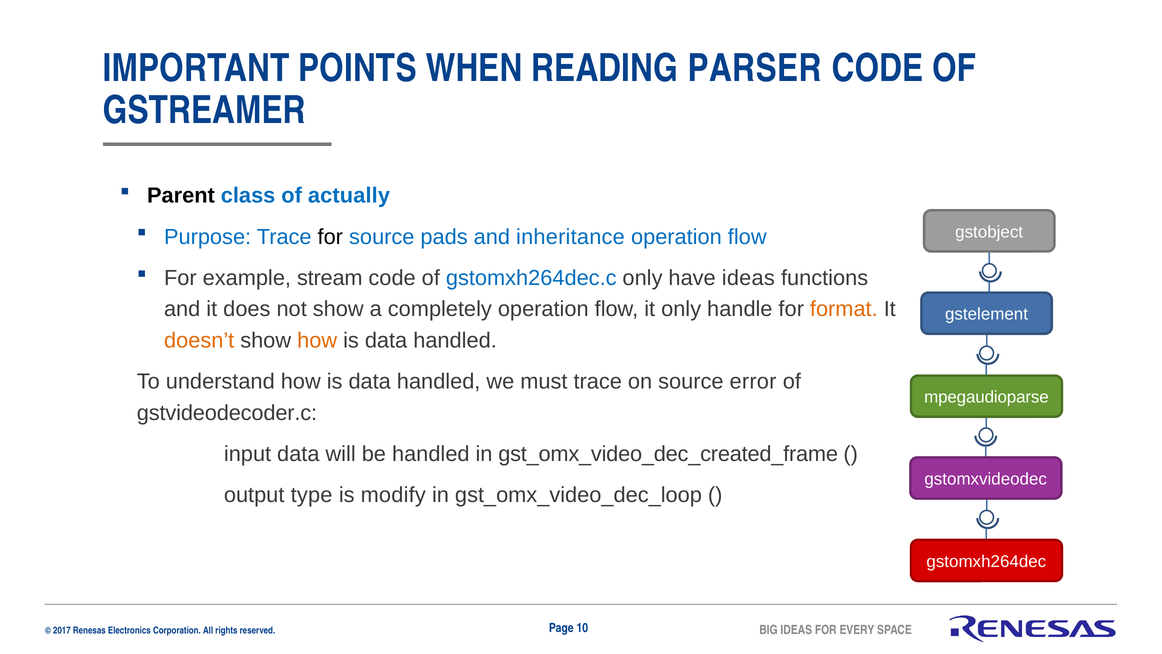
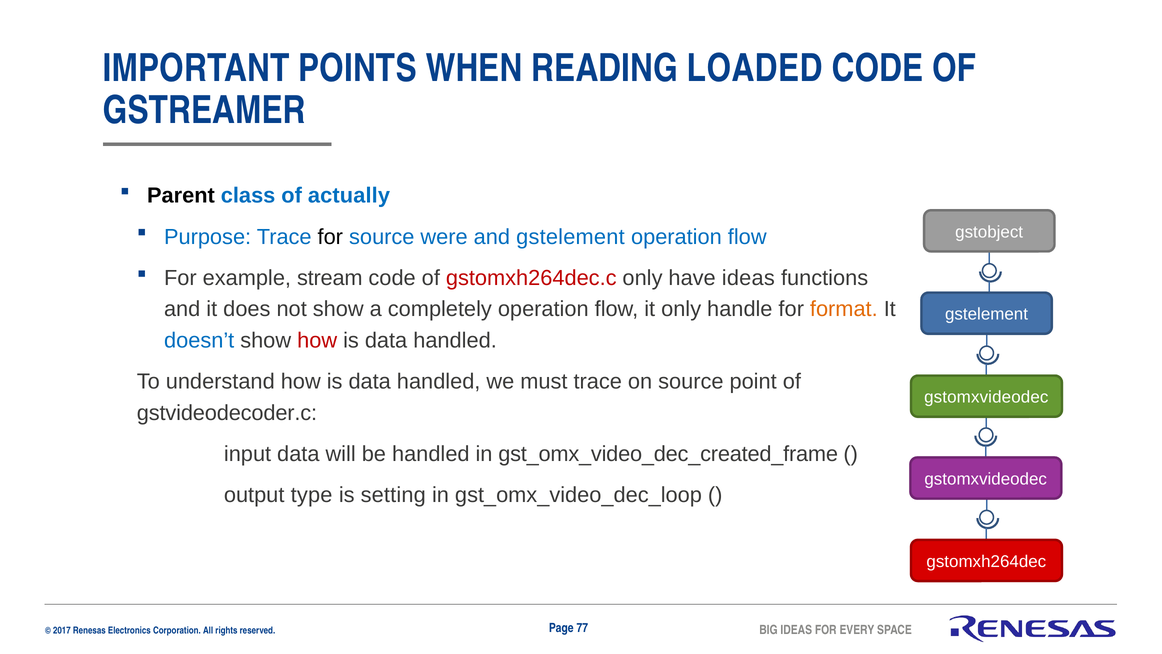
PARSER: PARSER -> LOADED
pads: pads -> were
and inheritance: inheritance -> gstelement
gstomxh264dec.c colour: blue -> red
doesn’t colour: orange -> blue
how at (317, 340) colour: orange -> red
error: error -> point
mpegaudioparse at (986, 397): mpegaudioparse -> gstomxvideodec
modify: modify -> setting
10: 10 -> 77
